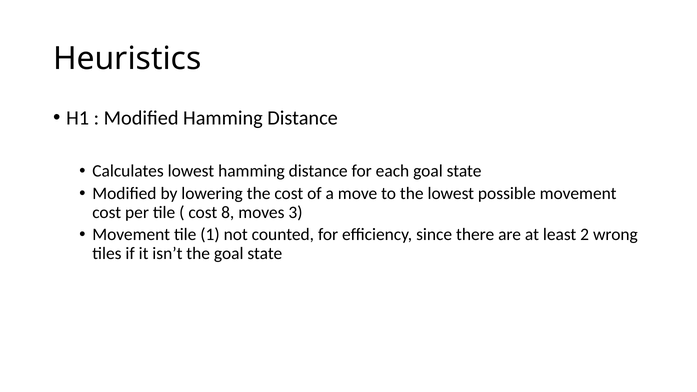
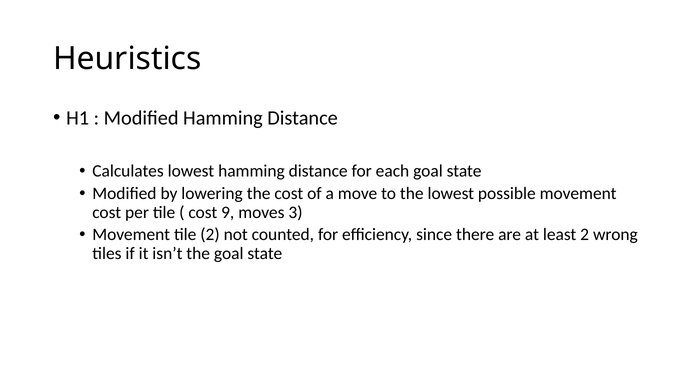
8: 8 -> 9
tile 1: 1 -> 2
